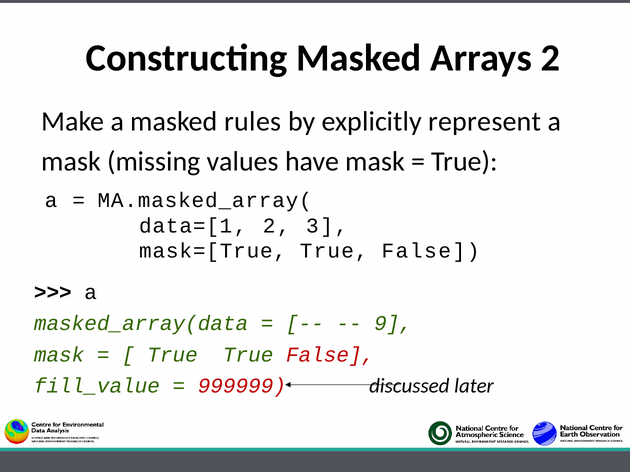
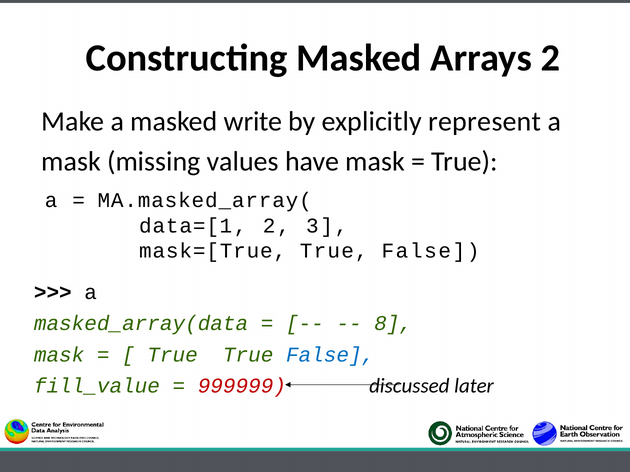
rules: rules -> write
9: 9 -> 8
False at (330, 355) colour: red -> blue
